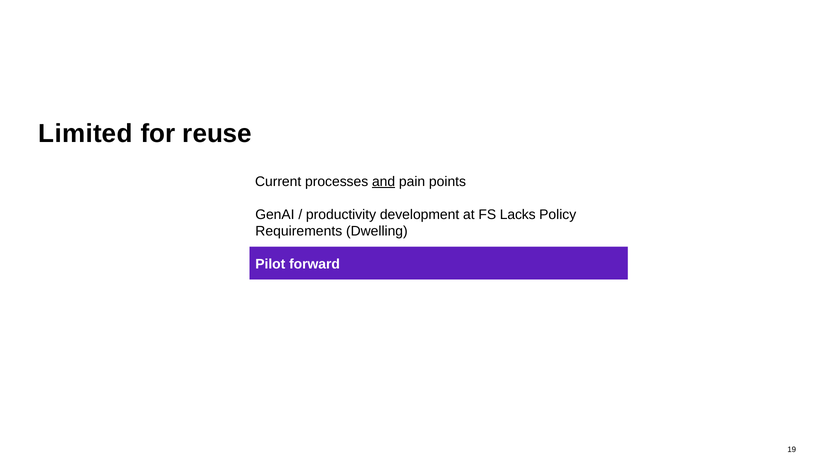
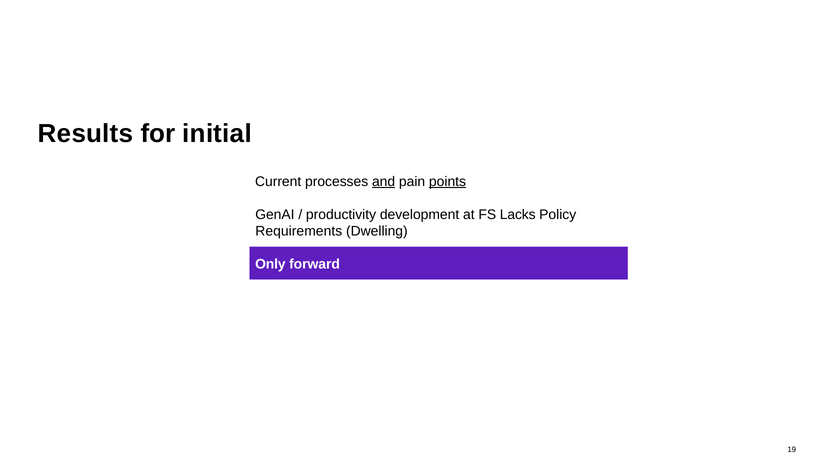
Limited: Limited -> Results
reuse: reuse -> initial
points underline: none -> present
Pilot: Pilot -> Only
